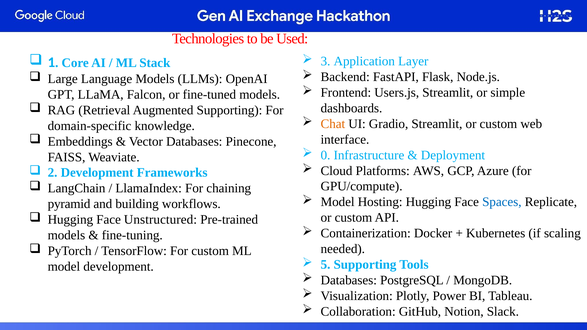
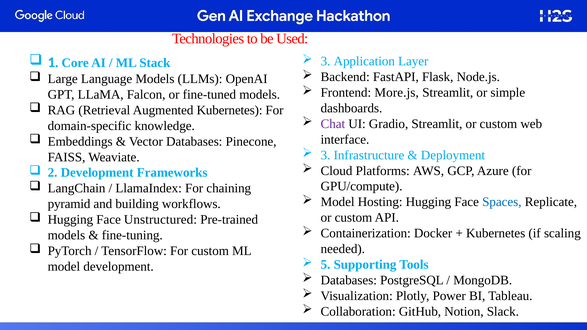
Users.js: Users.js -> More.js
Augmented Supporting: Supporting -> Kubernetes
Chat colour: orange -> purple
0 at (326, 155): 0 -> 3
